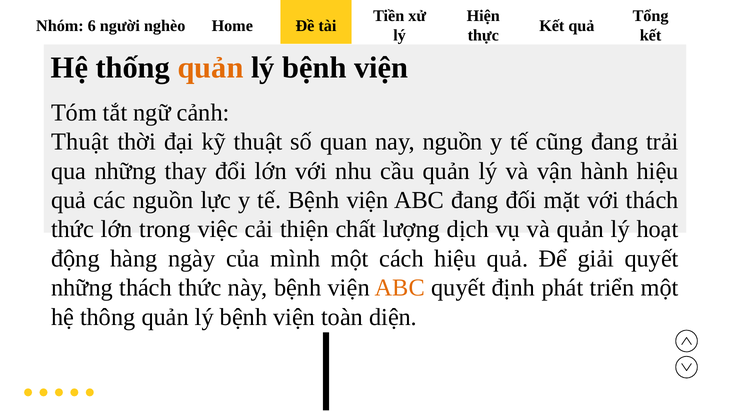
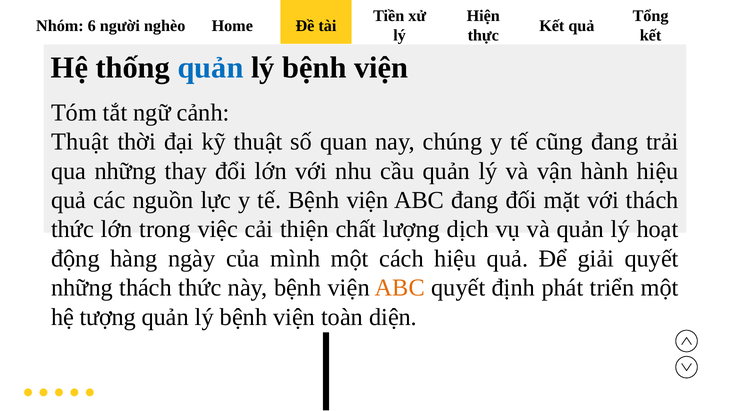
quản at (211, 68) colour: orange -> blue
nay nguồn: nguồn -> chúng
thông: thông -> tượng
